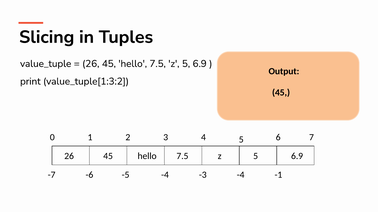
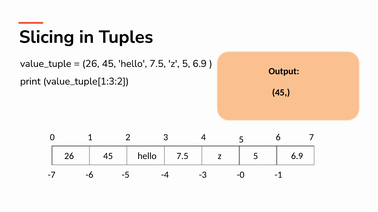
-3 -4: -4 -> -0
